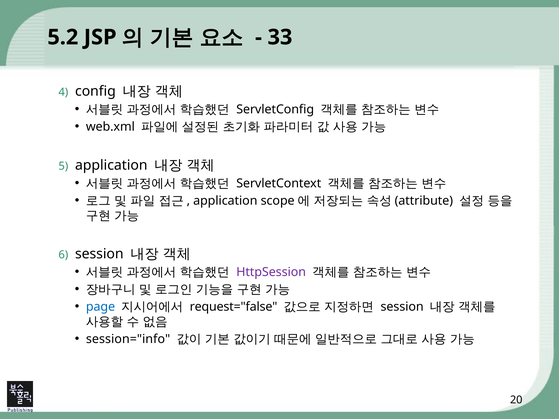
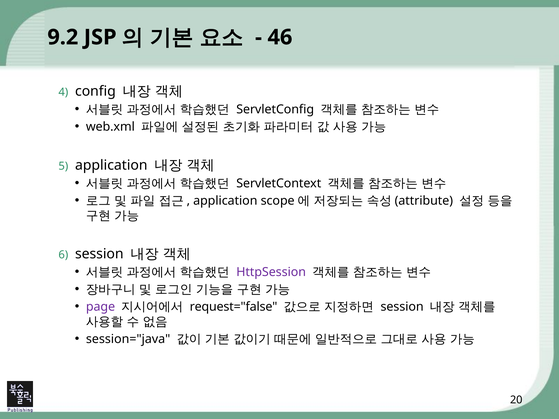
5.2: 5.2 -> 9.2
33: 33 -> 46
page colour: blue -> purple
session="info: session="info -> session="java
